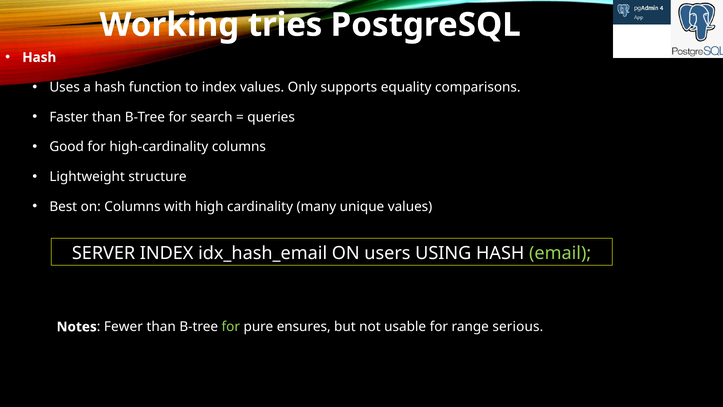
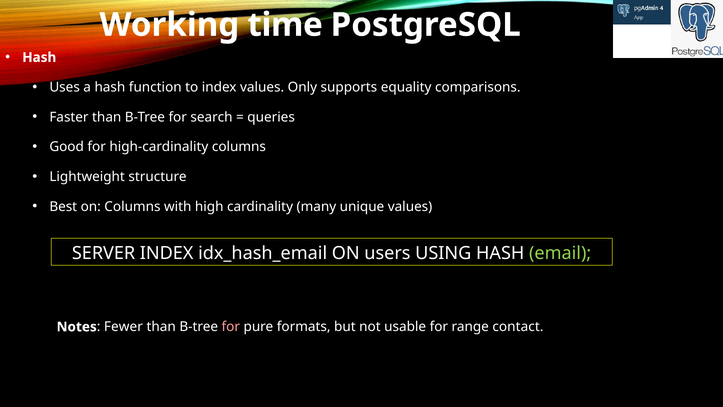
tries: tries -> time
for at (231, 327) colour: light green -> pink
ensures: ensures -> formats
serious: serious -> contact
